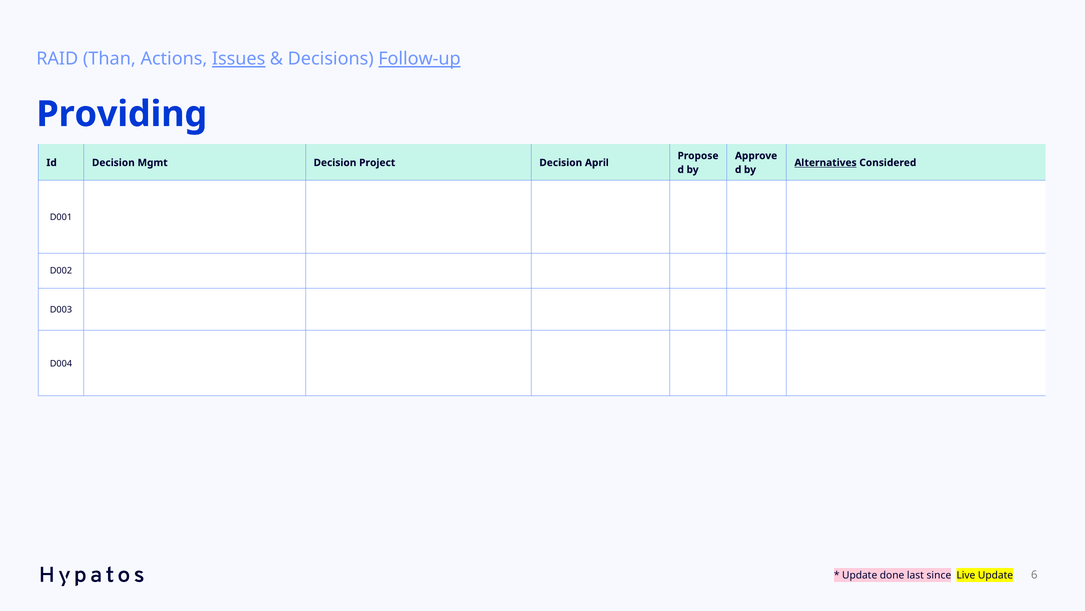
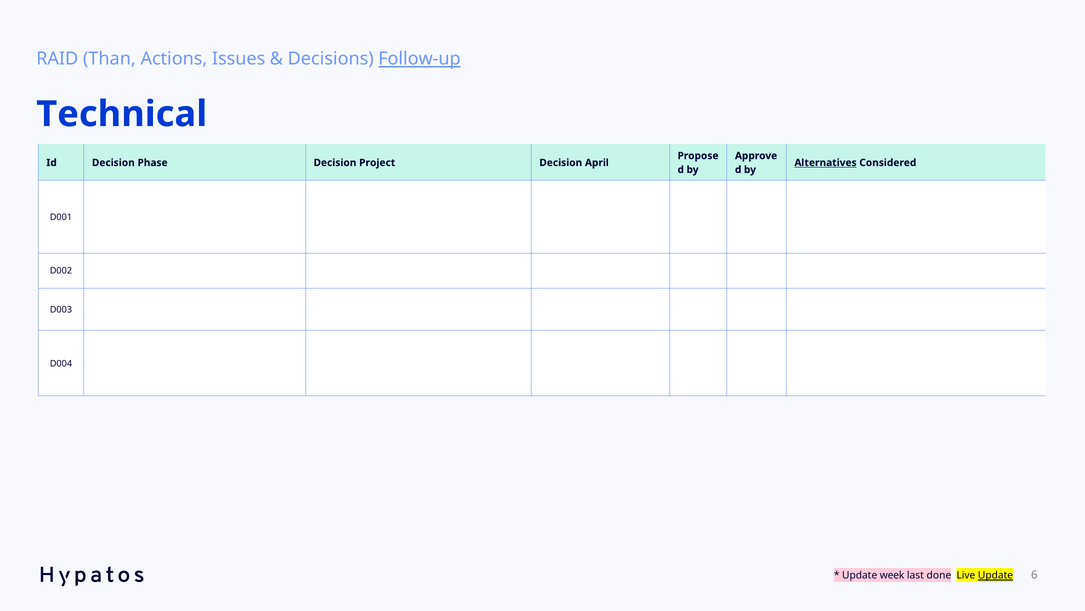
Issues underline: present -> none
Providing: Providing -> Technical
Mgmt: Mgmt -> Phase
done: done -> week
since: since -> done
Update at (996, 575) underline: none -> present
